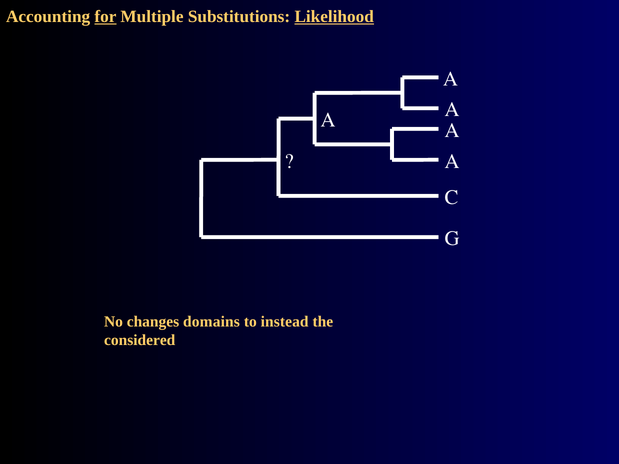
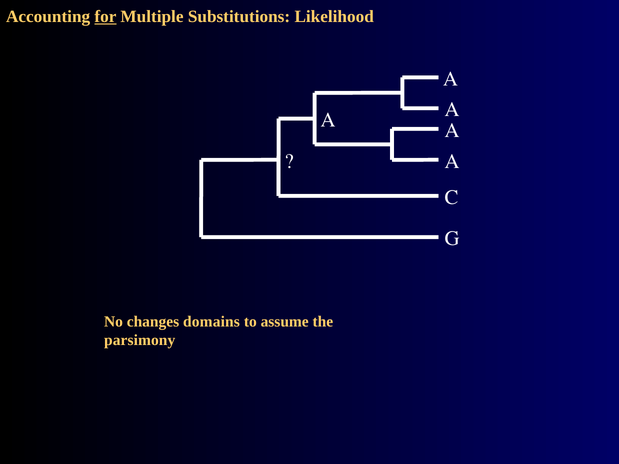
Likelihood underline: present -> none
instead: instead -> assume
considered: considered -> parsimony
